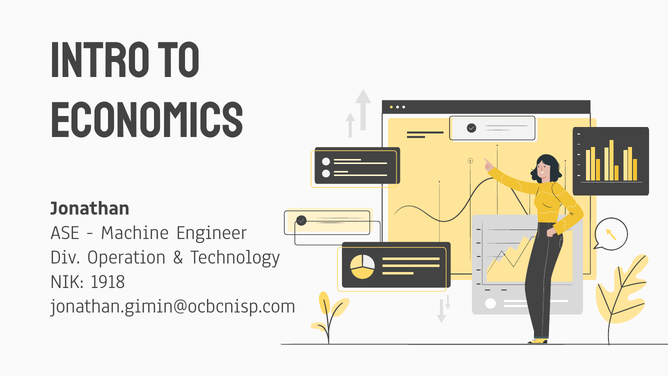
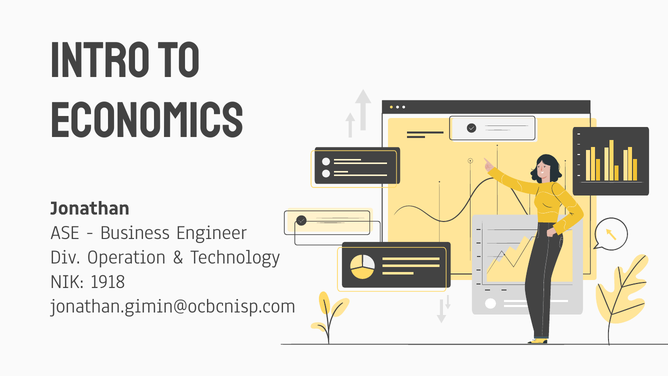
Machine: Machine -> Business
